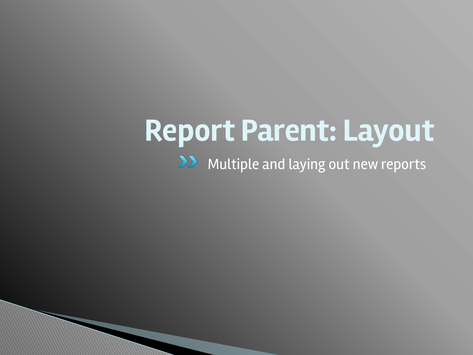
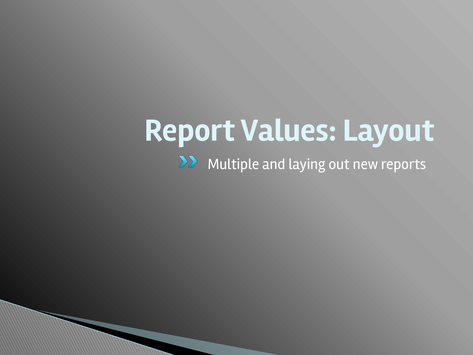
Parent: Parent -> Values
